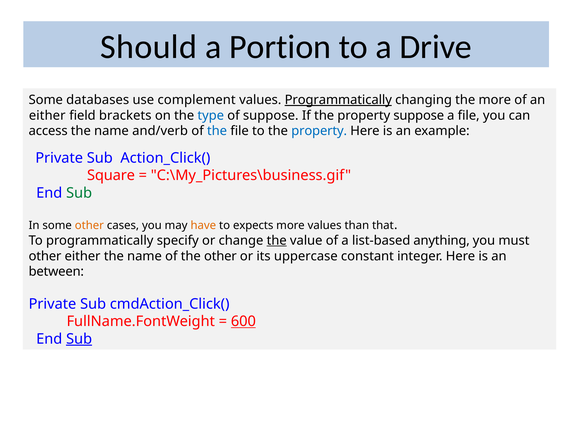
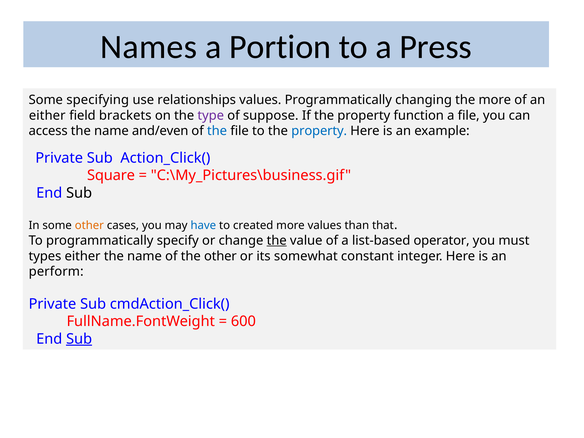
Should: Should -> Names
Drive: Drive -> Press
databases: databases -> specifying
complement: complement -> relationships
Programmatically at (338, 100) underline: present -> none
type colour: blue -> purple
property suppose: suppose -> function
and/verb: and/verb -> and/even
Sub at (79, 193) colour: green -> black
have colour: orange -> blue
expects: expects -> created
anything: anything -> operator
other at (45, 256): other -> types
uppercase: uppercase -> somewhat
between: between -> perform
600 underline: present -> none
